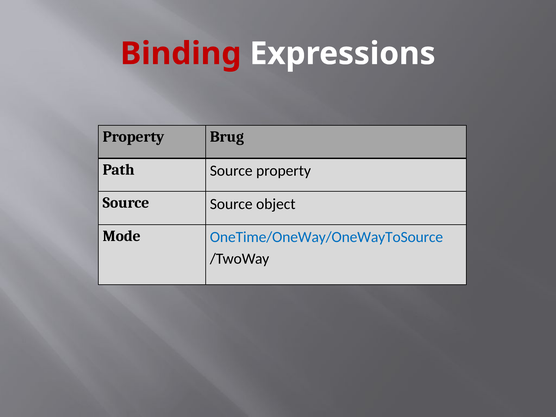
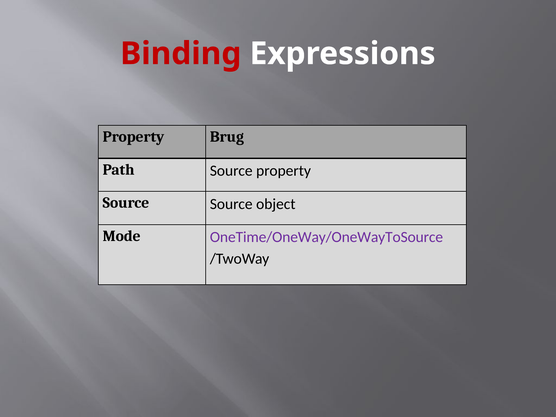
OneTime/OneWay/OneWayToSource colour: blue -> purple
